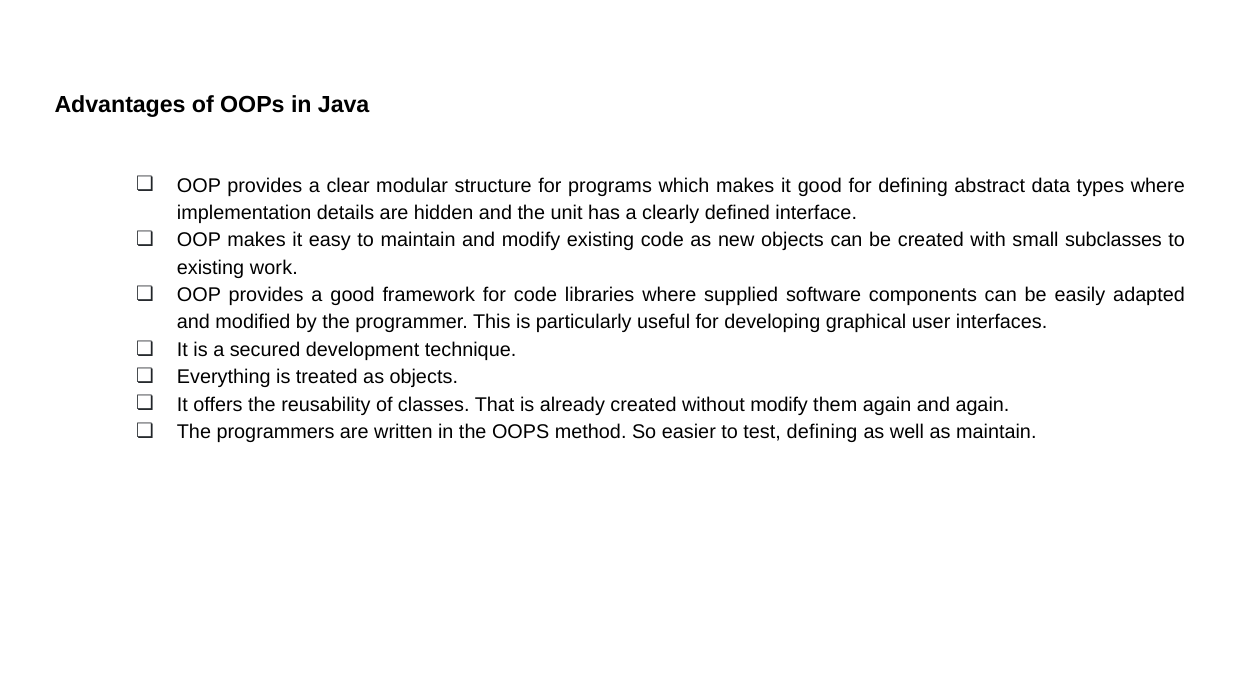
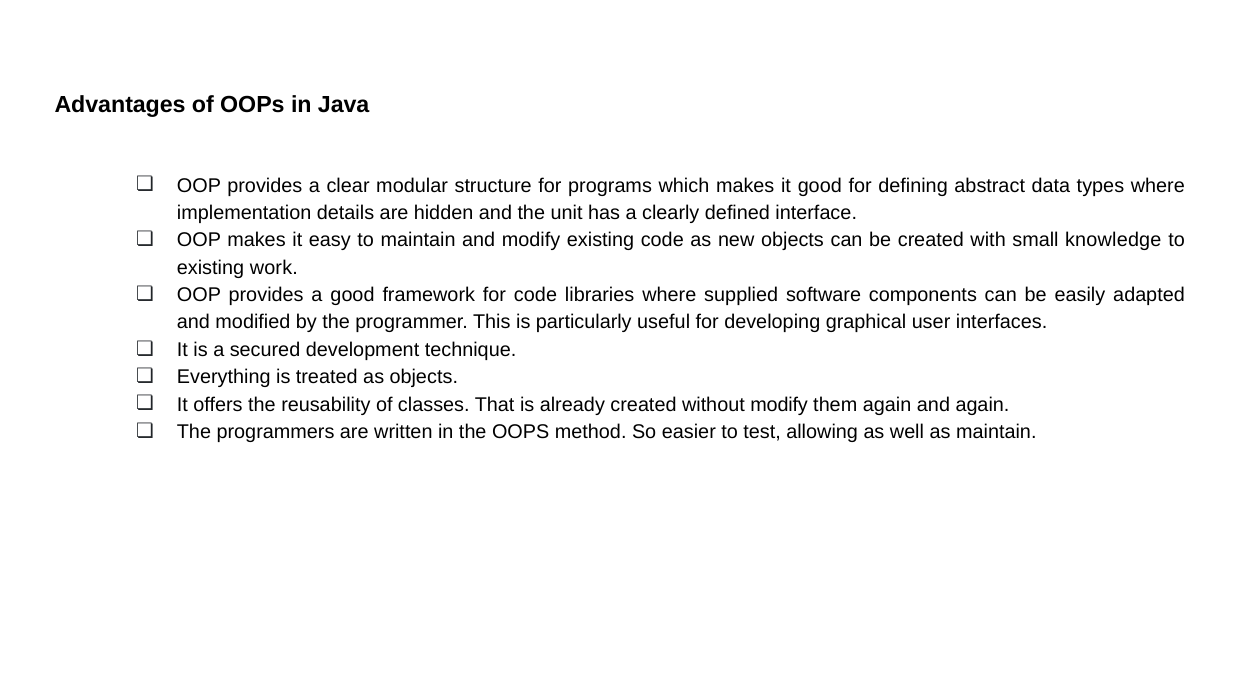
subclasses: subclasses -> knowledge
test defining: defining -> allowing
